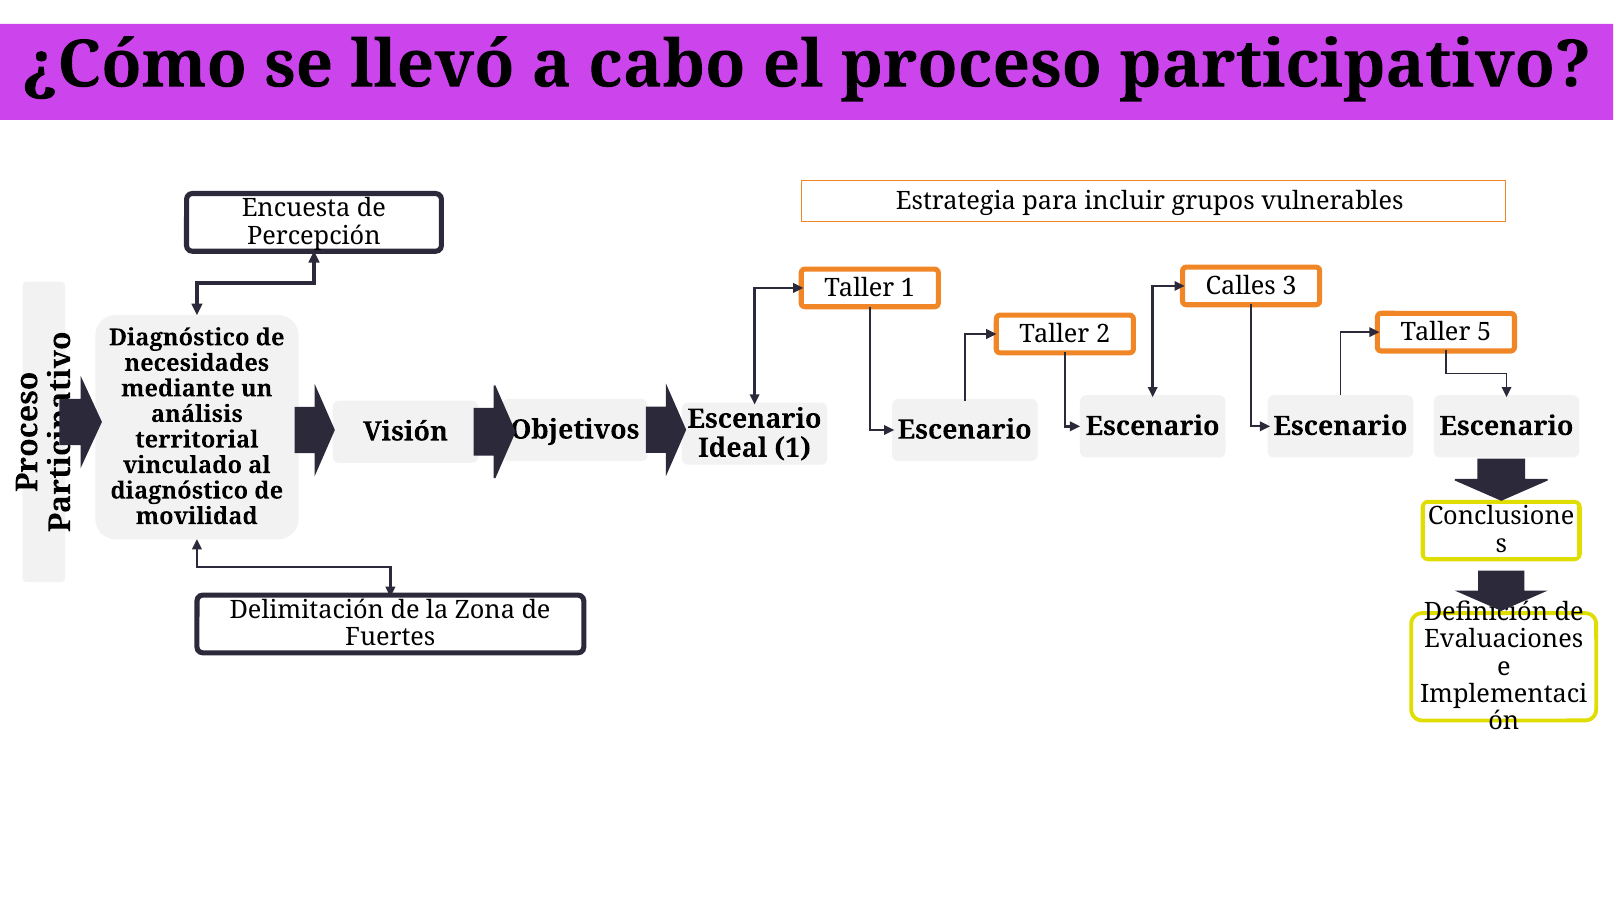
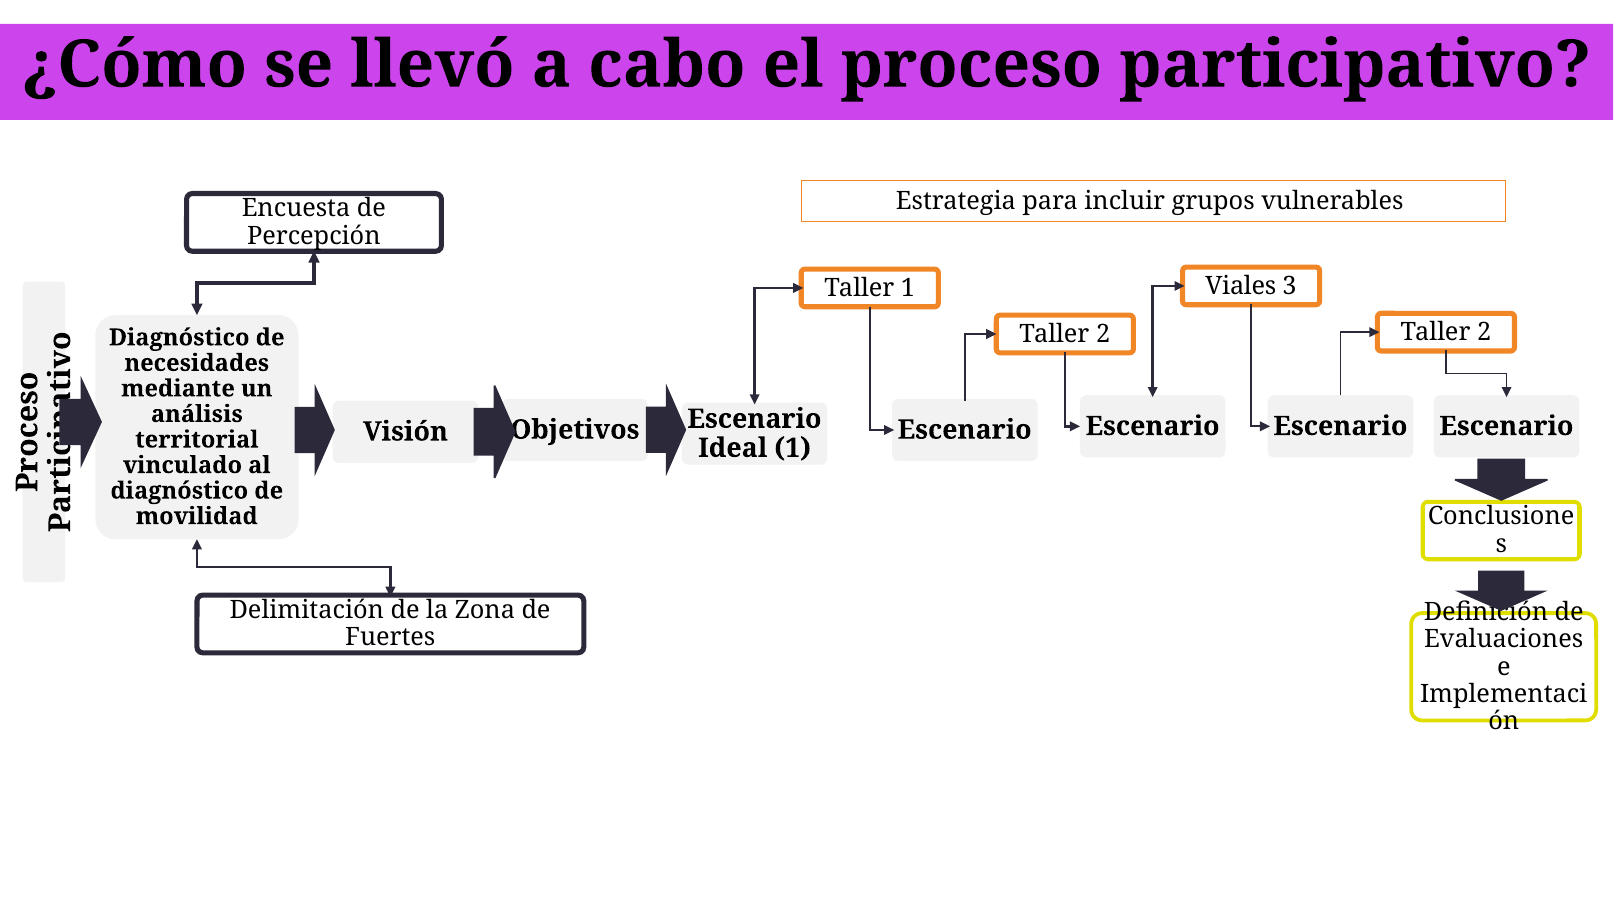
Calles: Calles -> Viales
5 at (1484, 332): 5 -> 2
